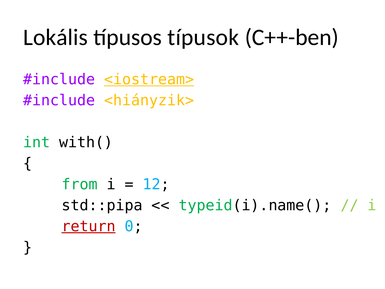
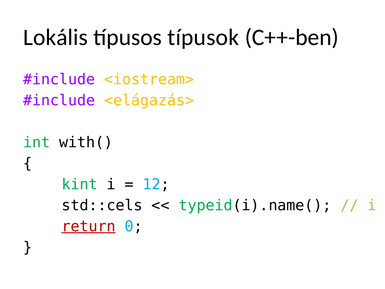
<iostream> underline: present -> none
<hiányzik>: <hiányzik> -> <elágazás>
from: from -> kint
std::pipa: std::pipa -> std::cels
